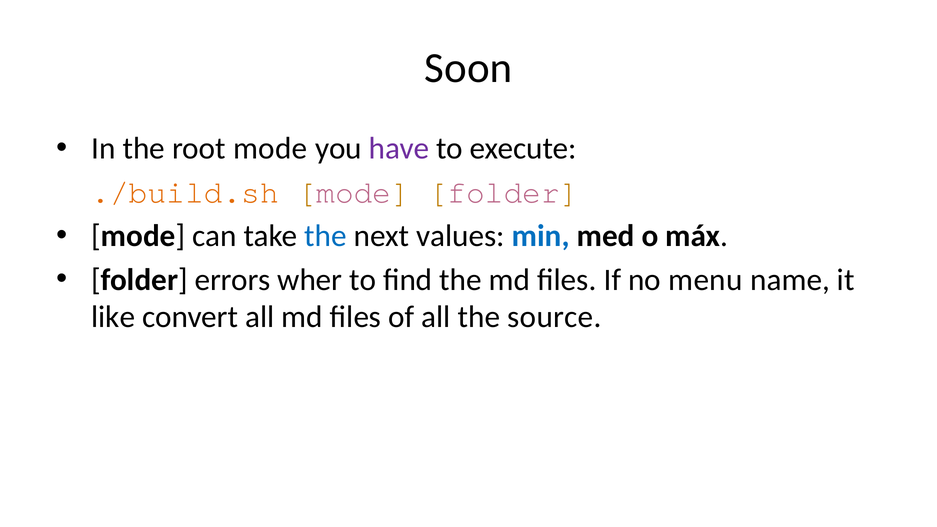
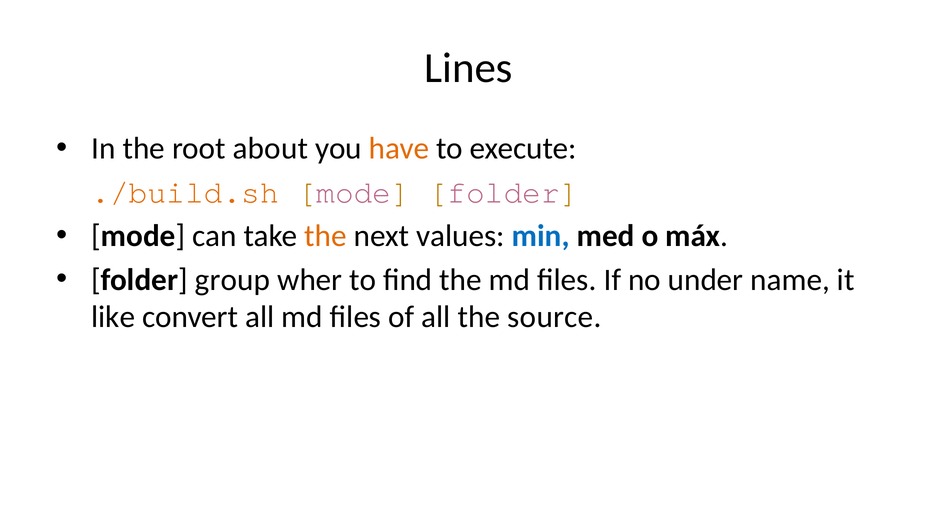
Soon: Soon -> Lines
root mode: mode -> about
have colour: purple -> orange
the at (326, 236) colour: blue -> orange
errors: errors -> group
menu: menu -> under
